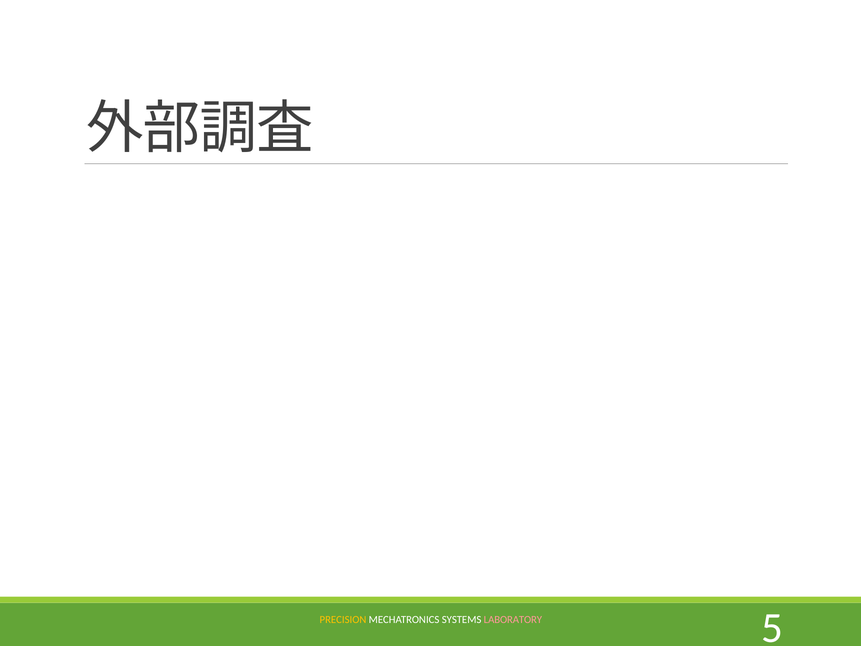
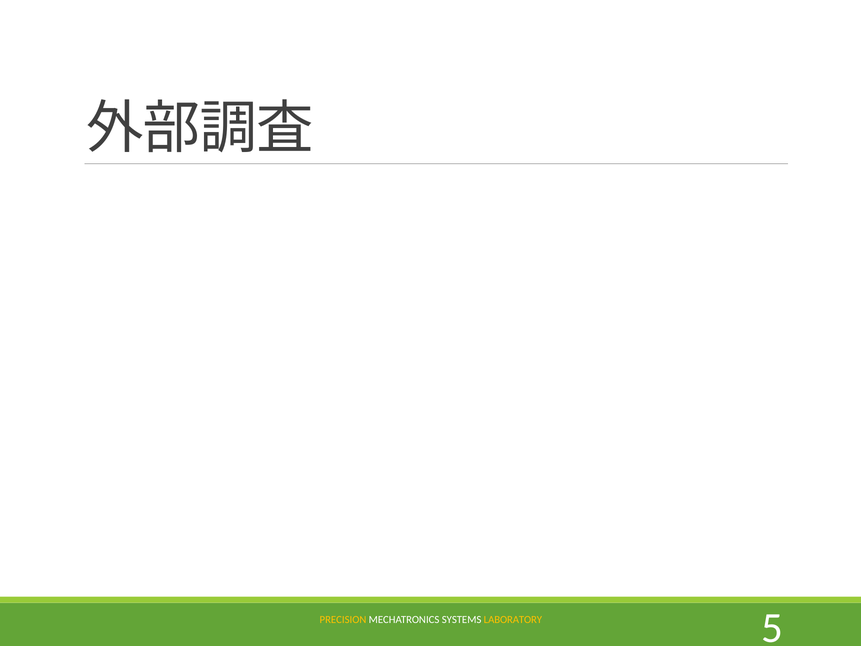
LABORATORY colour: pink -> yellow
